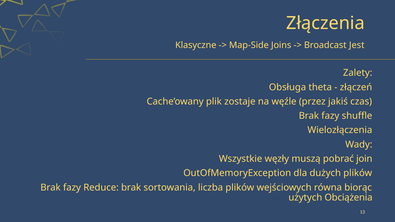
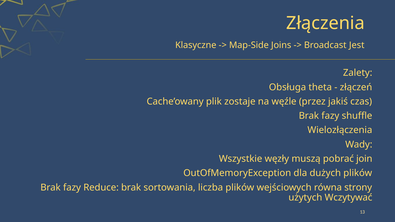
biorąc: biorąc -> strony
Obciążenia: Obciążenia -> Wczytywać
